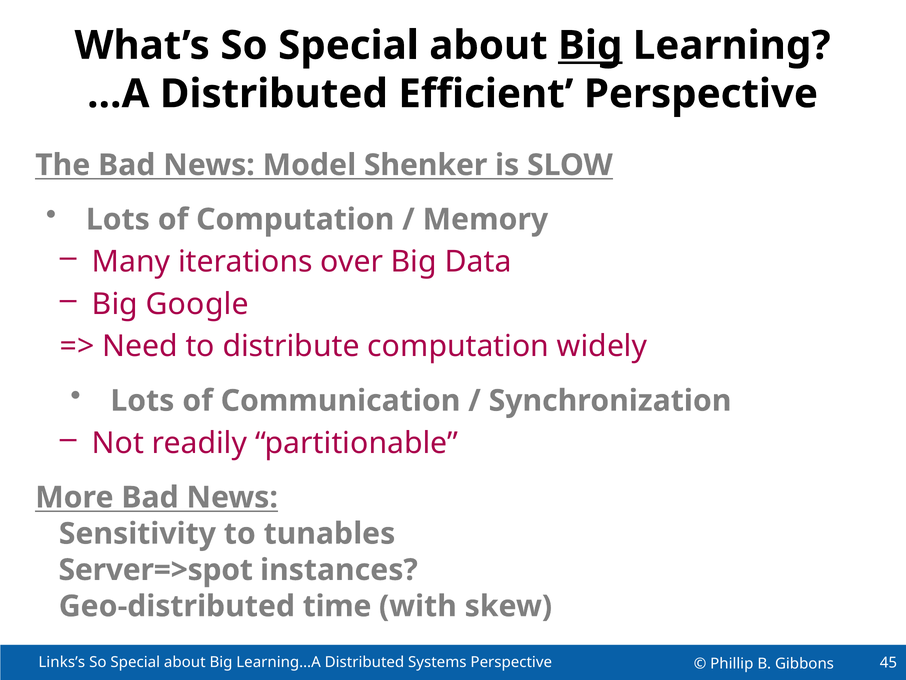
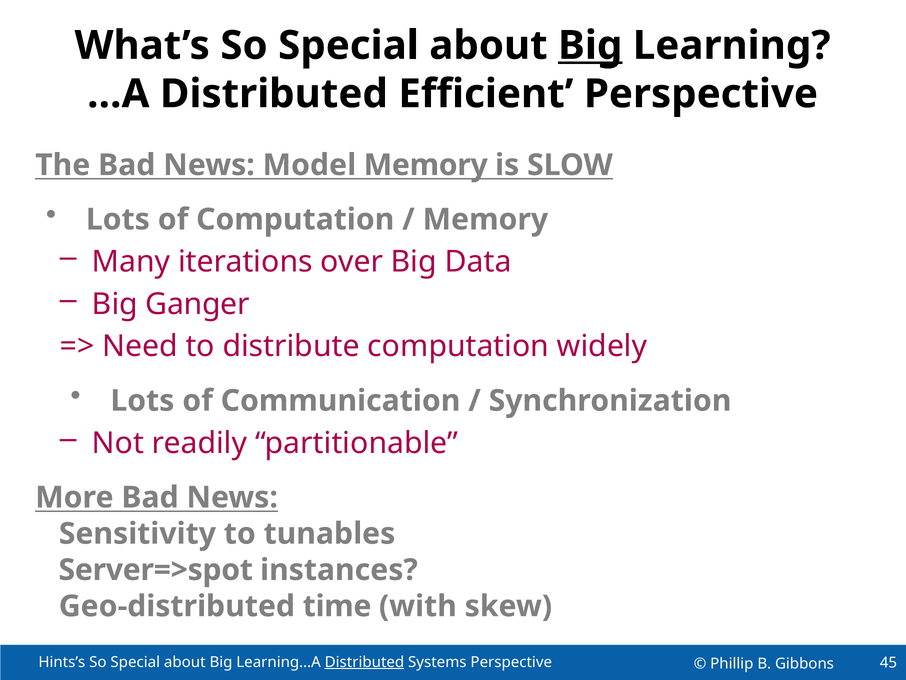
Model Shenker: Shenker -> Memory
Google: Google -> Ganger
Links’s: Links’s -> Hints’s
Distributed at (364, 662) underline: none -> present
